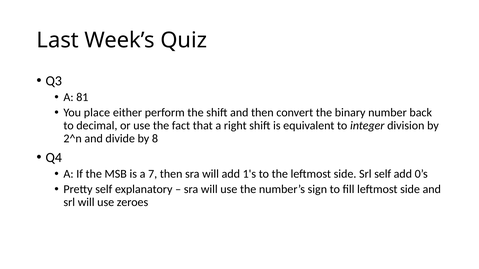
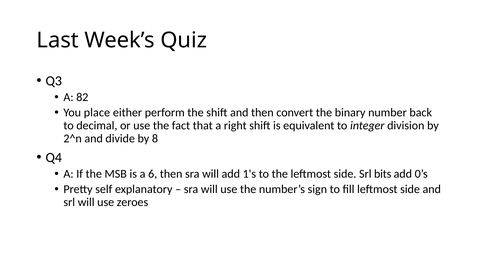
81: 81 -> 82
7: 7 -> 6
Srl self: self -> bits
